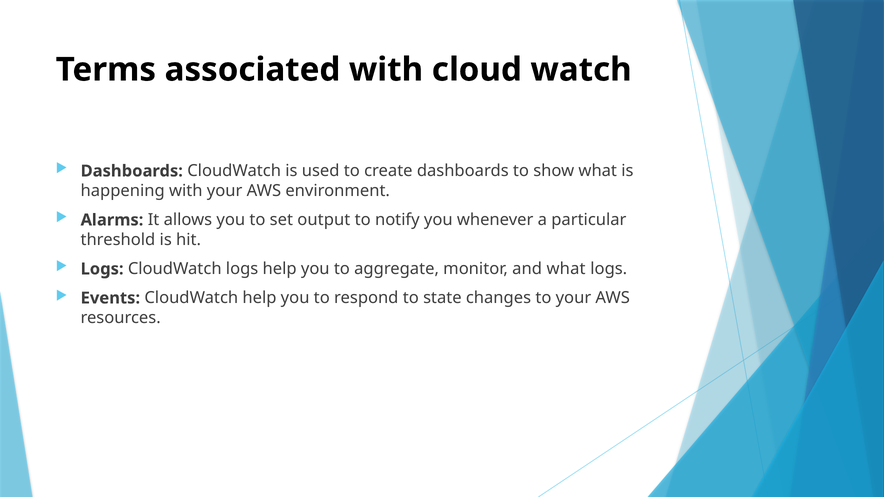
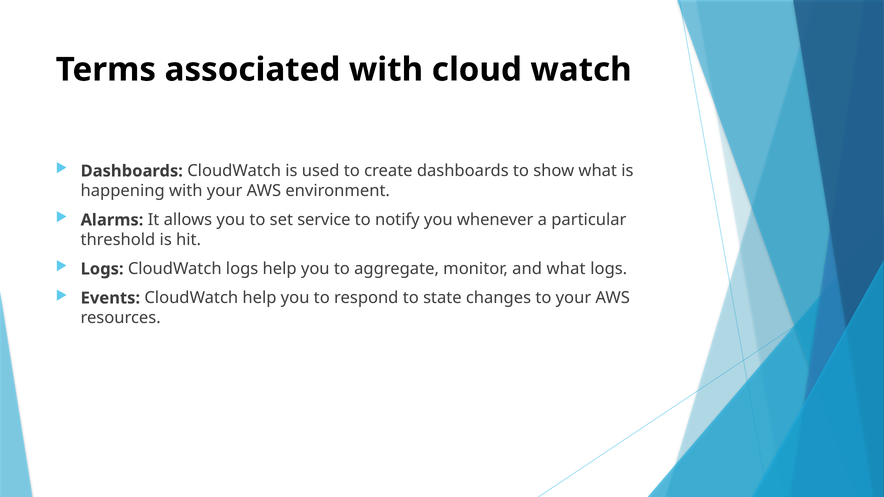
output: output -> service
